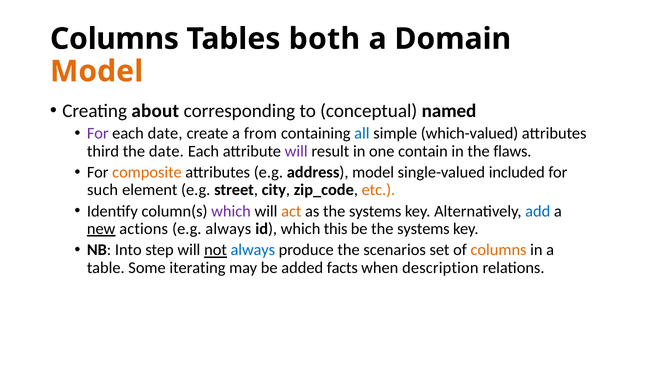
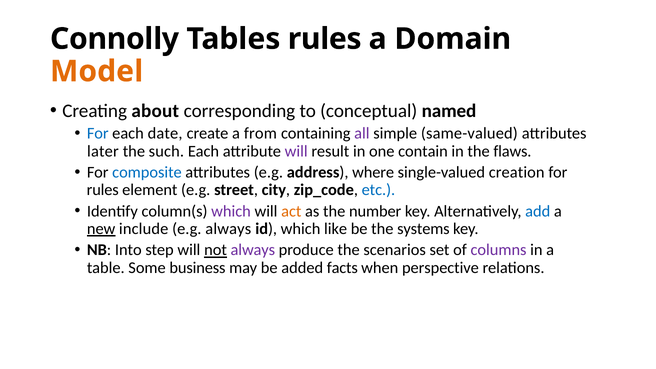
Columns at (114, 39): Columns -> Connolly
Tables both: both -> rules
For at (98, 134) colour: purple -> blue
all colour: blue -> purple
which-valued: which-valued -> same-valued
third: third -> later
the date: date -> such
composite colour: orange -> blue
address model: model -> where
included: included -> creation
such at (103, 190): such -> rules
etc colour: orange -> blue
as the systems: systems -> number
actions: actions -> include
this: this -> like
always at (253, 250) colour: blue -> purple
columns at (499, 250) colour: orange -> purple
iterating: iterating -> business
description: description -> perspective
